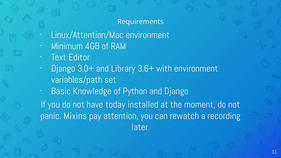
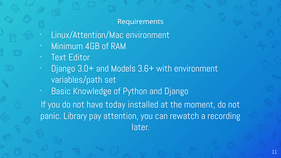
Library: Library -> Models
Mixins: Mixins -> Library
